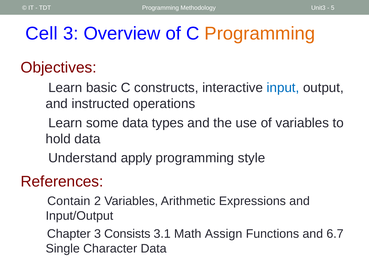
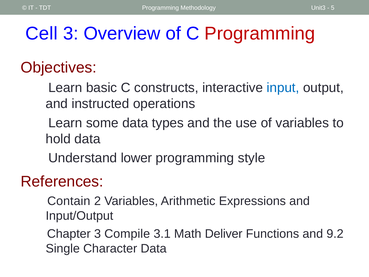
Programming at (260, 34) colour: orange -> red
apply: apply -> lower
Consists: Consists -> Compile
Assign: Assign -> Deliver
6.7: 6.7 -> 9.2
